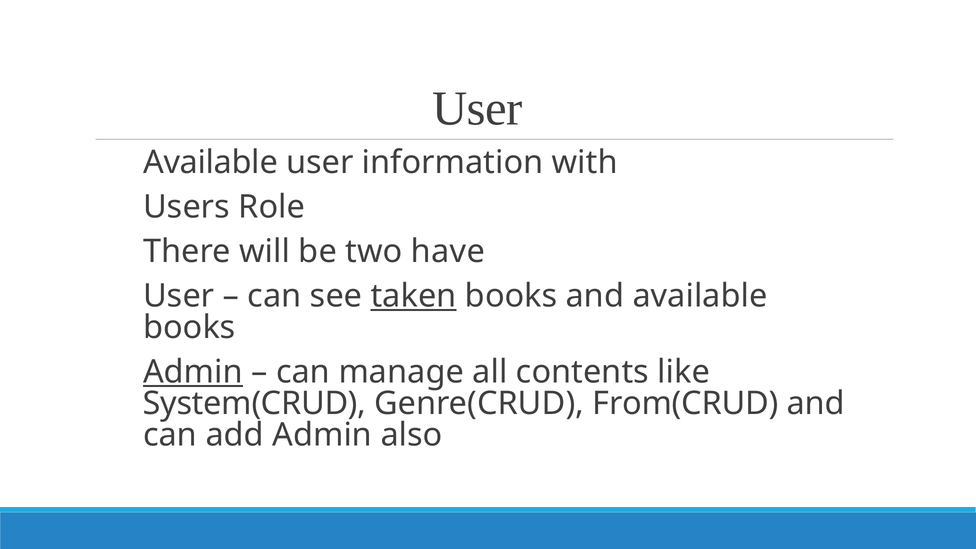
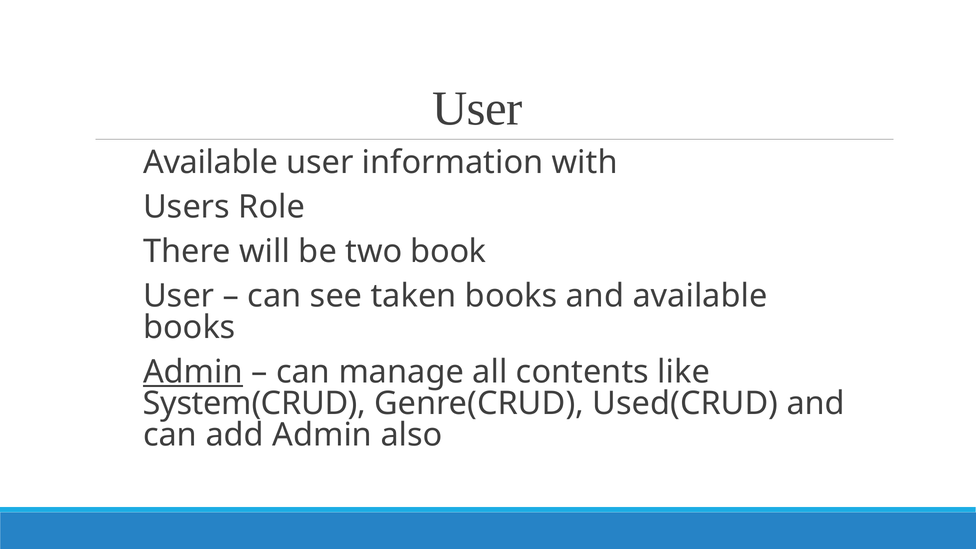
have: have -> book
taken underline: present -> none
From(CRUD: From(CRUD -> Used(CRUD
